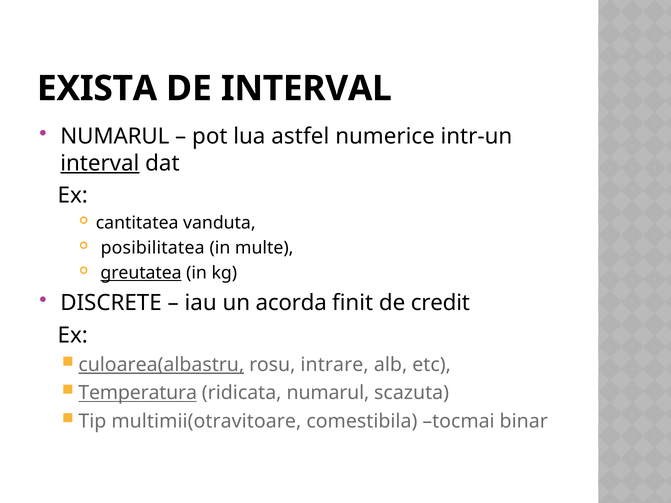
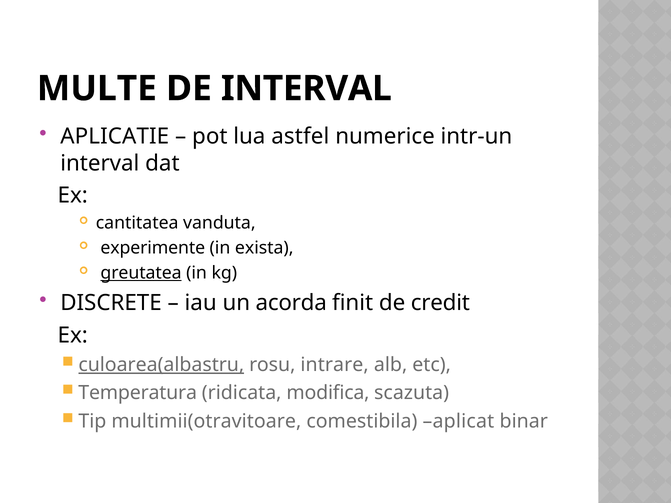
EXISTA: EXISTA -> MULTE
NUMARUL at (115, 136): NUMARUL -> APLICATIE
interval at (100, 163) underline: present -> none
posibilitatea: posibilitatea -> experimente
multe: multe -> exista
Temperatura underline: present -> none
ridicata numarul: numarul -> modifica
tocmai: tocmai -> aplicat
